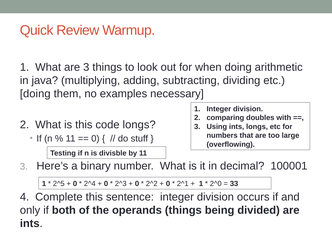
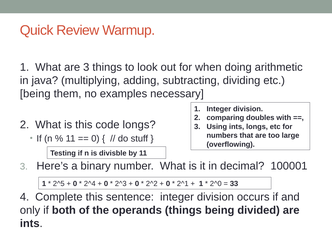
doing at (35, 94): doing -> being
